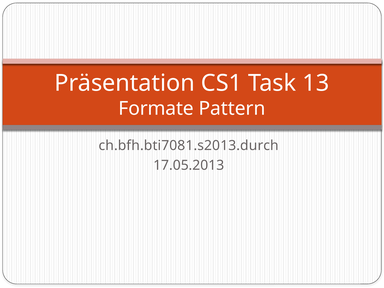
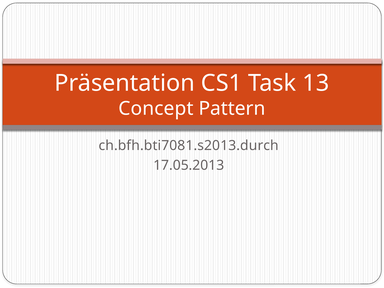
Formate: Formate -> Concept
